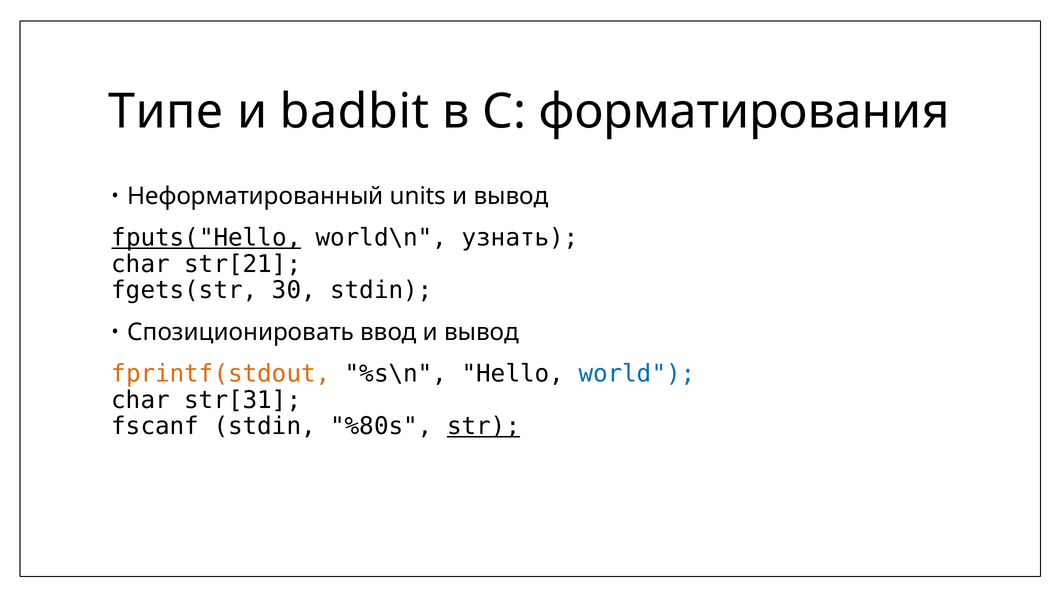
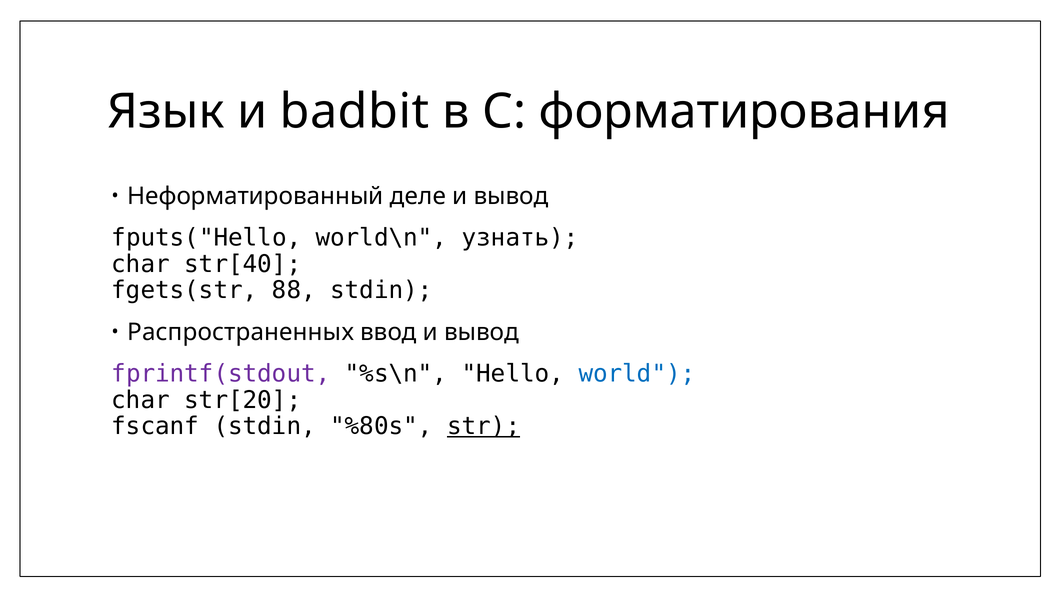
Типе: Типе -> Язык
units: units -> деле
fputs("Hello underline: present -> none
str[21: str[21 -> str[40
30: 30 -> 88
Спозиционировать: Спозиционировать -> Распространенных
fprintf(stdout colour: orange -> purple
str[31: str[31 -> str[20
